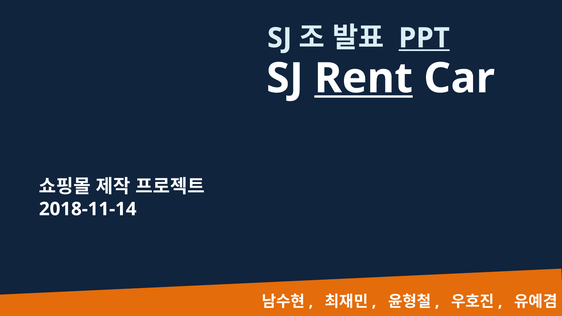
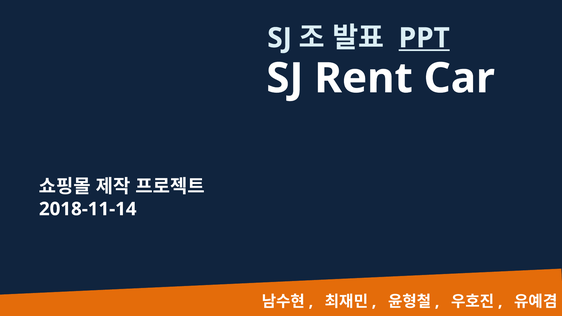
Rent underline: present -> none
